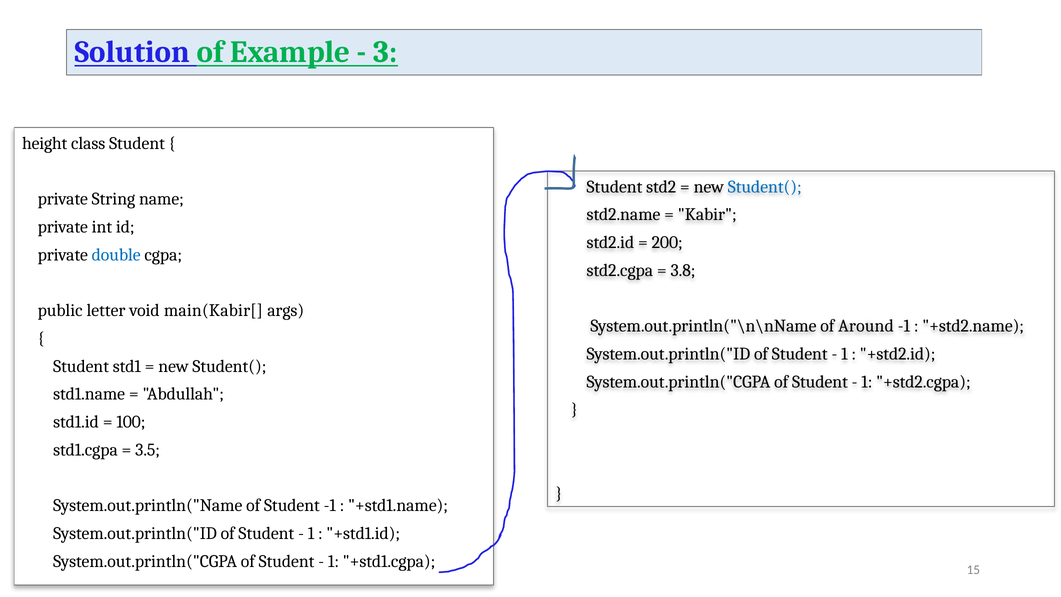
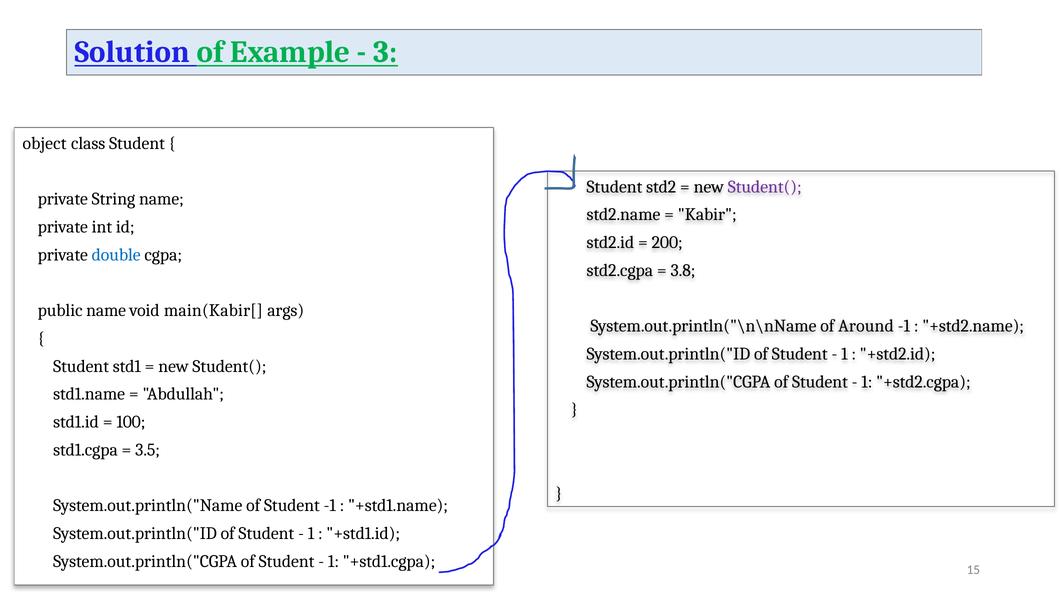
height: height -> object
Student( at (765, 187) colour: blue -> purple
public letter: letter -> name
